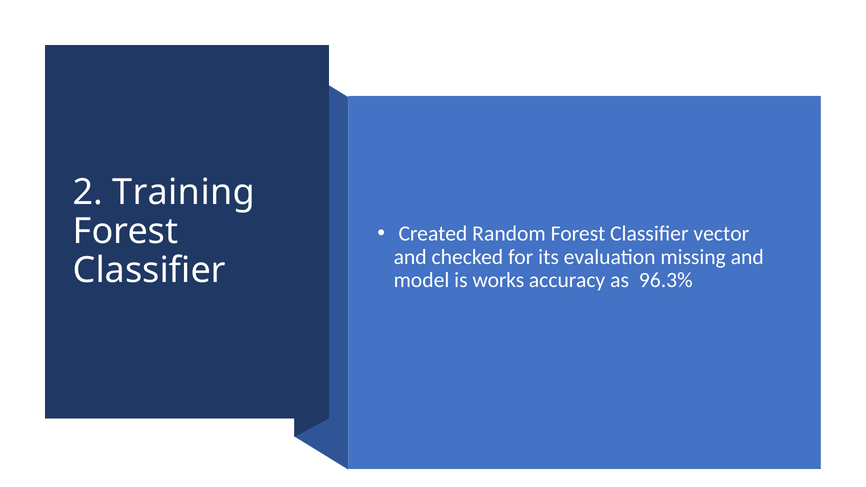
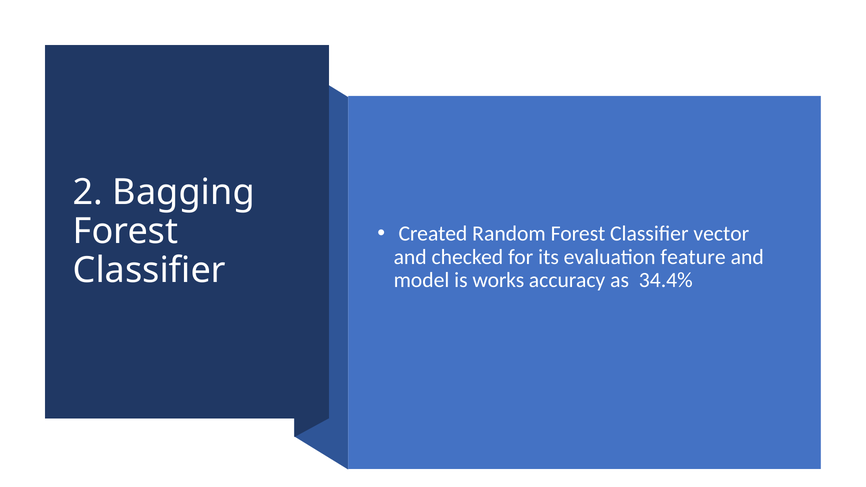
Training: Training -> Bagging
missing: missing -> feature
96.3%: 96.3% -> 34.4%
